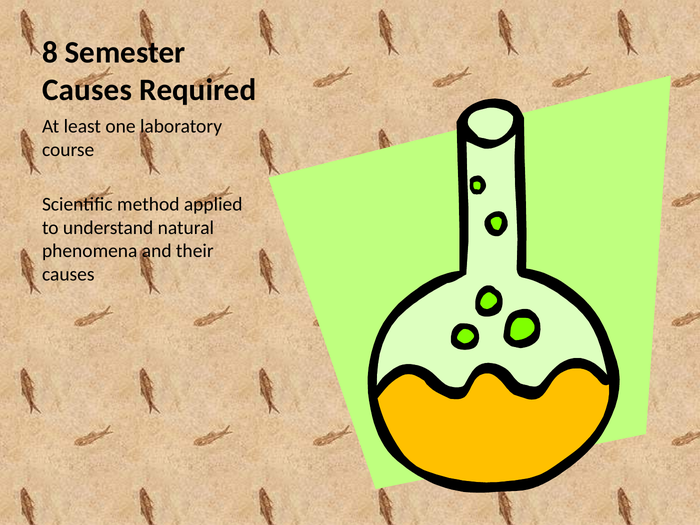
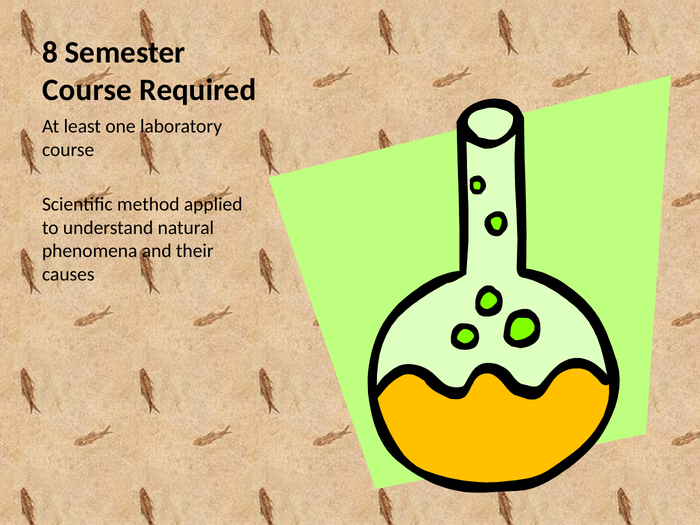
Causes at (87, 90): Causes -> Course
